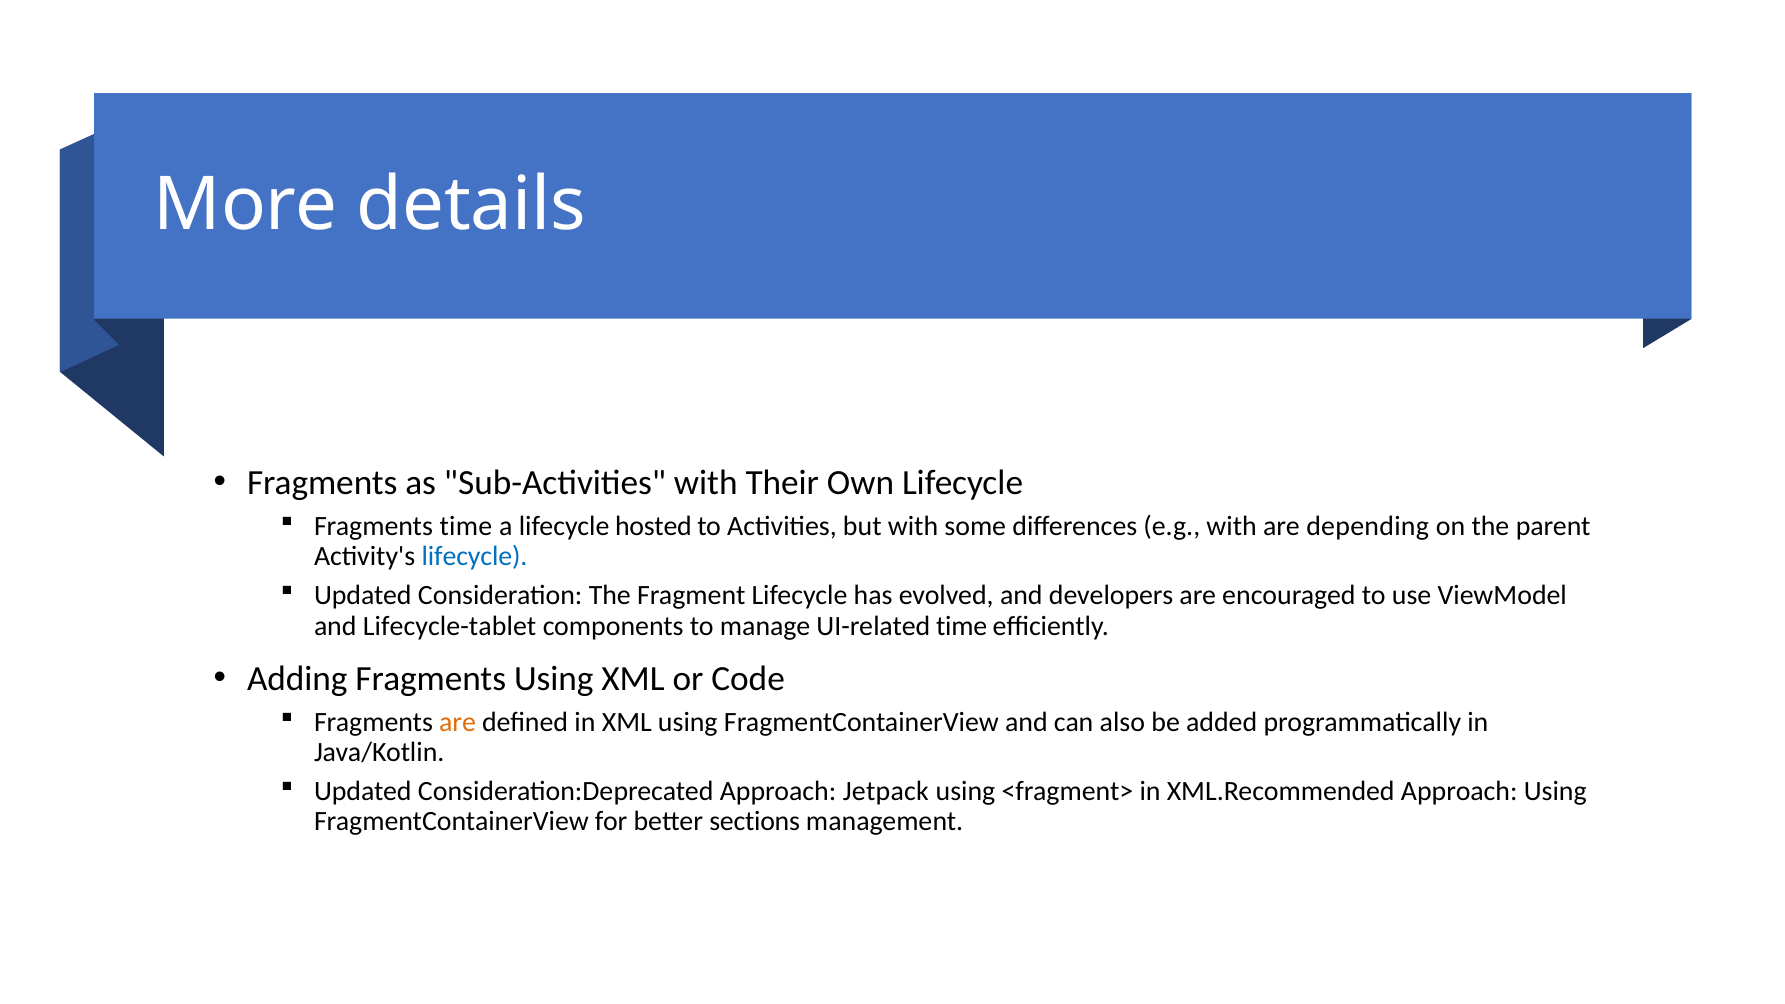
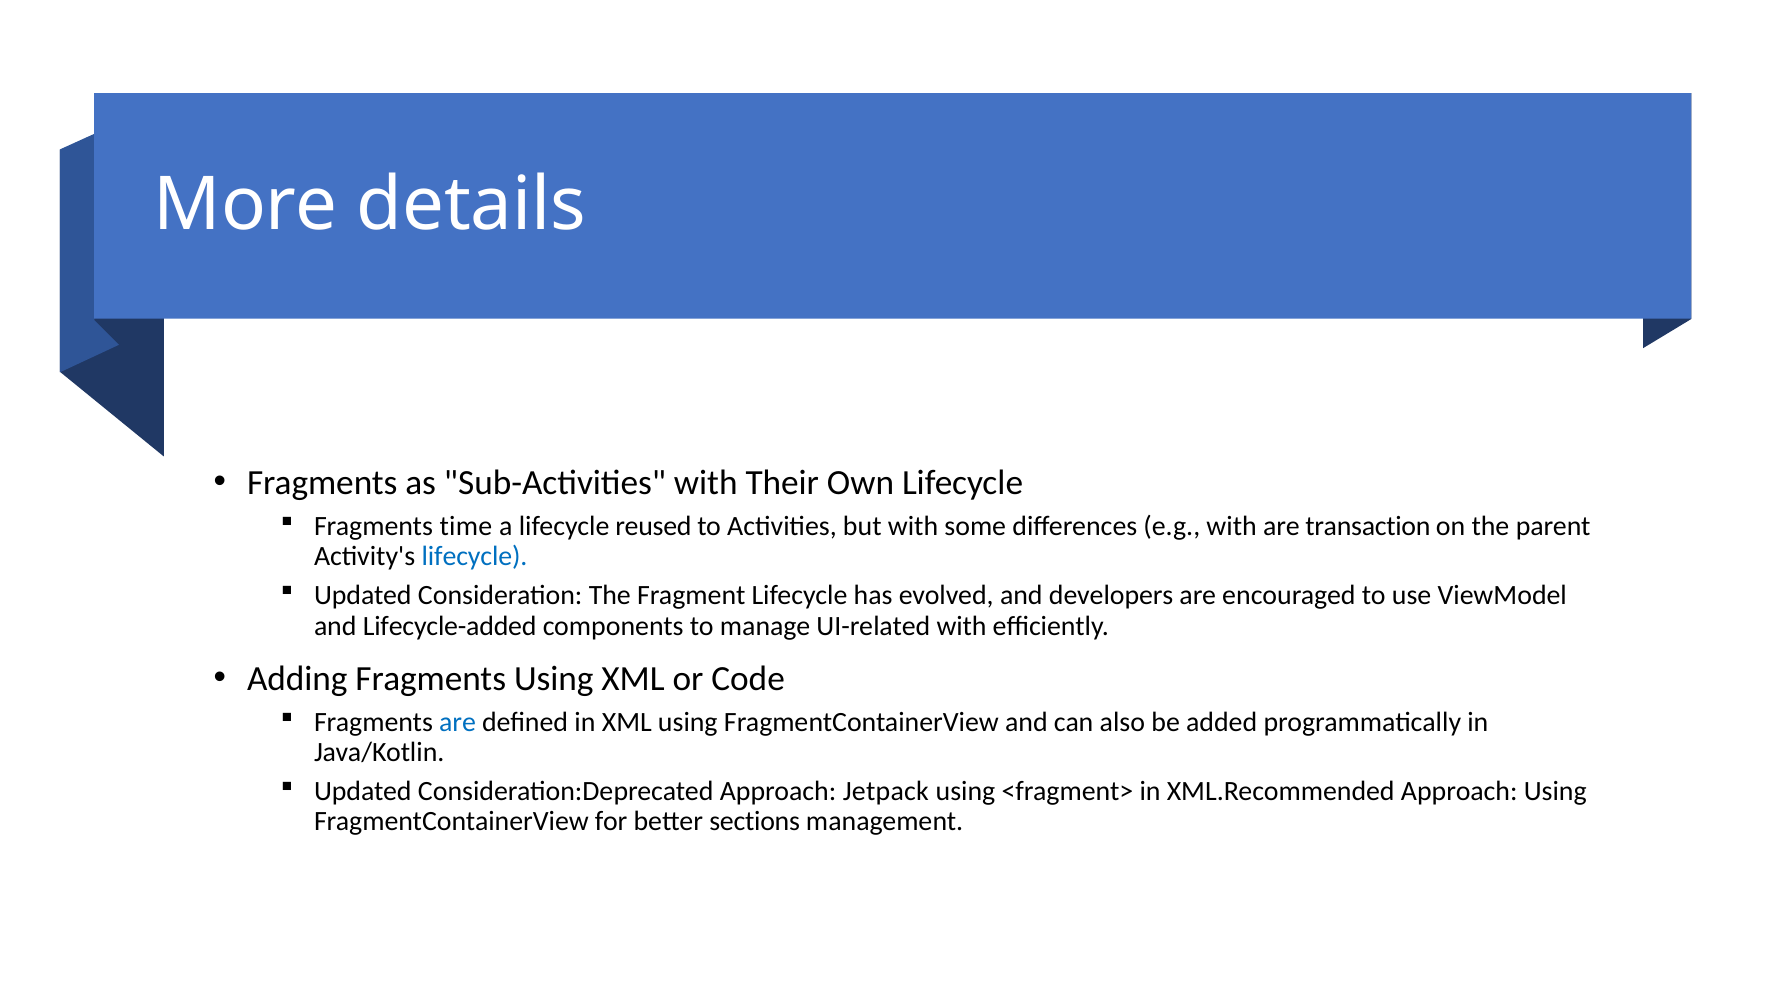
hosted: hosted -> reused
depending: depending -> transaction
Lifecycle-tablet: Lifecycle-tablet -> Lifecycle-added
UI-related time: time -> with
are at (458, 722) colour: orange -> blue
